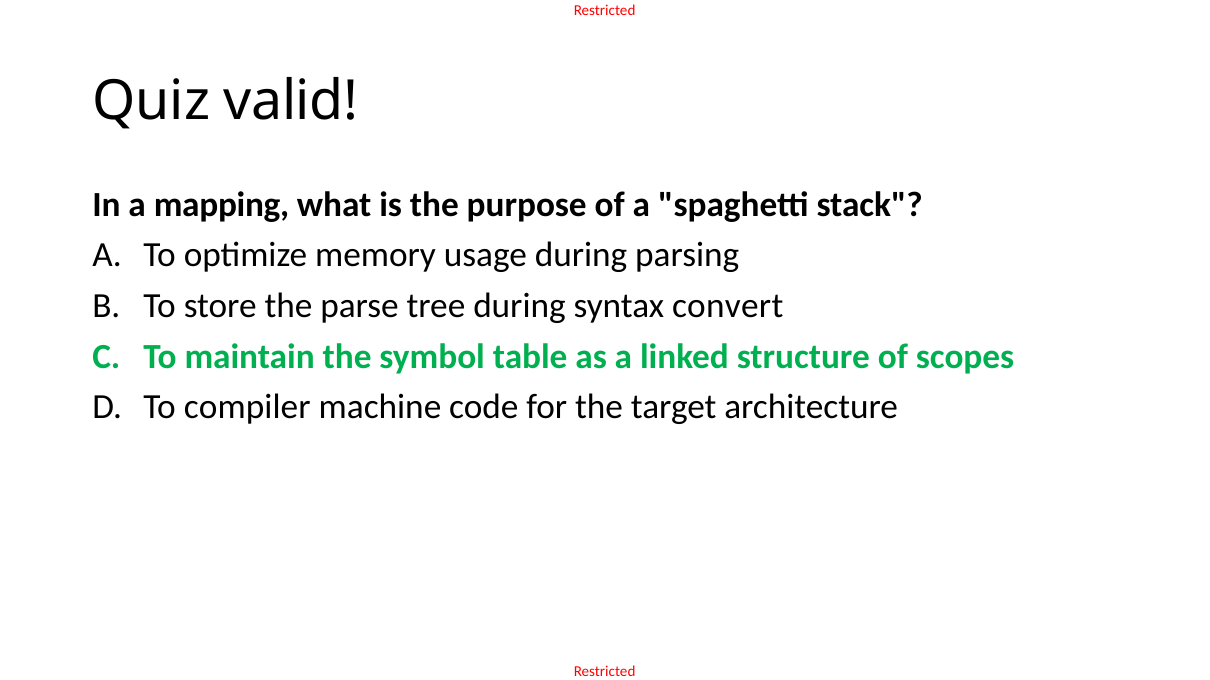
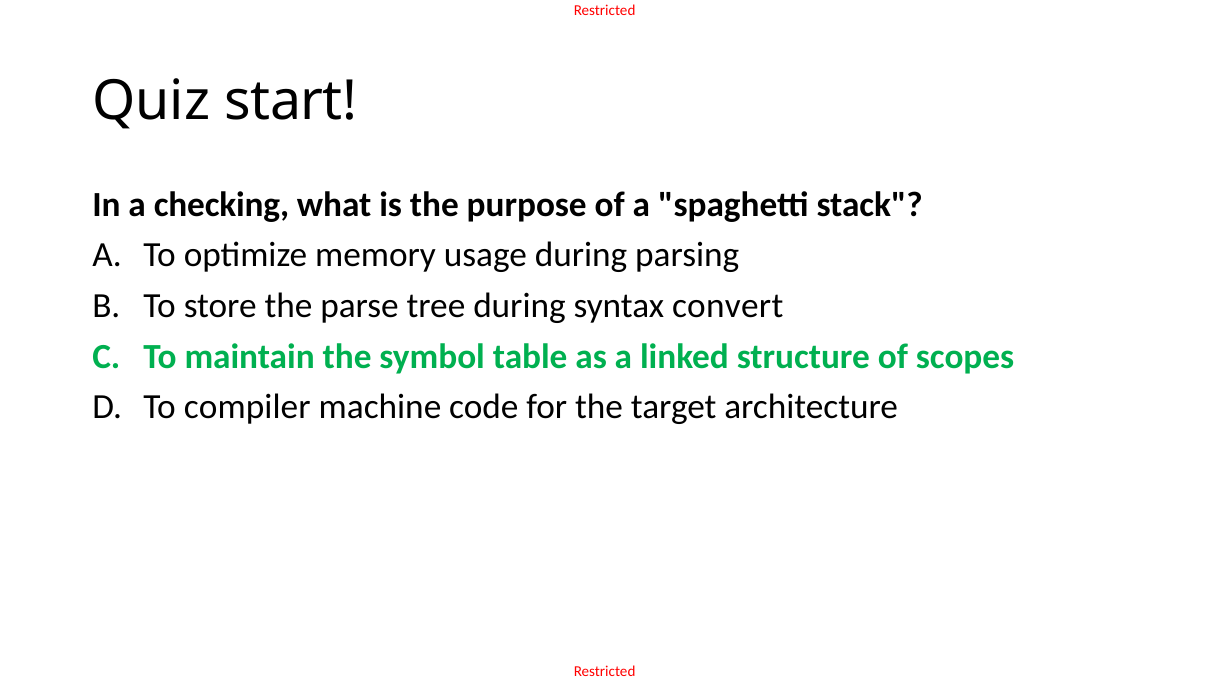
valid: valid -> start
mapping: mapping -> checking
